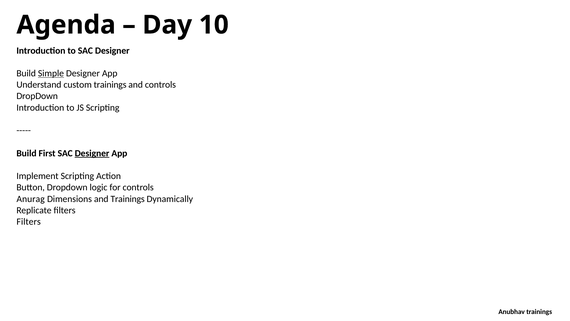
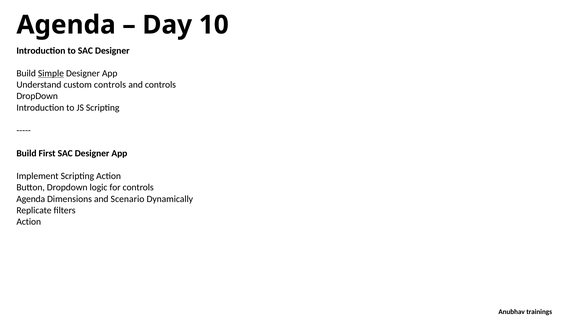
custom trainings: trainings -> controls
Designer at (92, 153) underline: present -> none
Anurag at (31, 199): Anurag -> Agenda
and Trainings: Trainings -> Scenario
Filters at (29, 221): Filters -> Action
